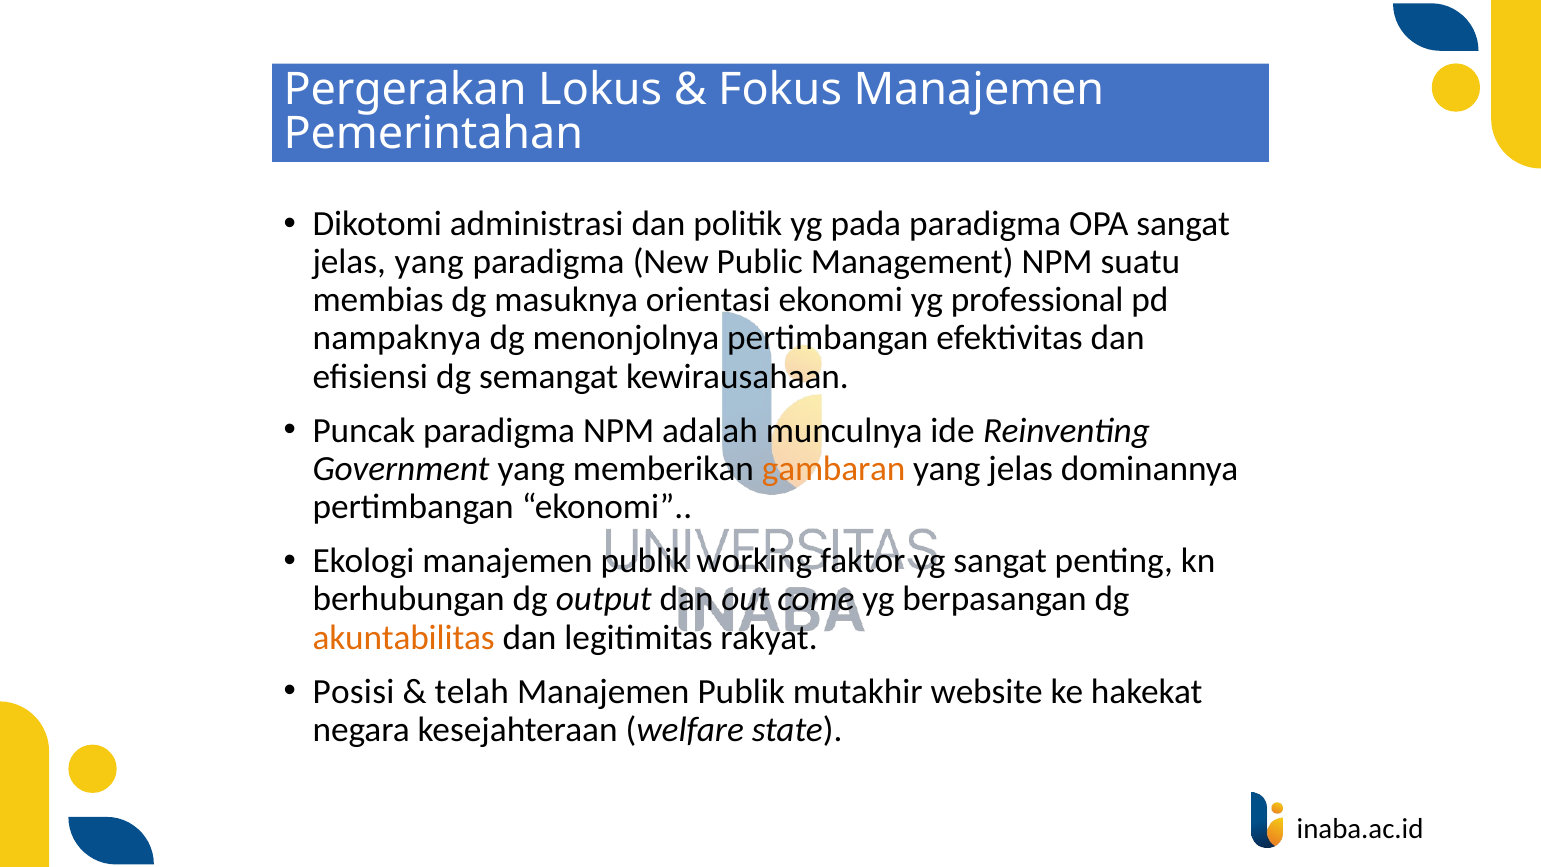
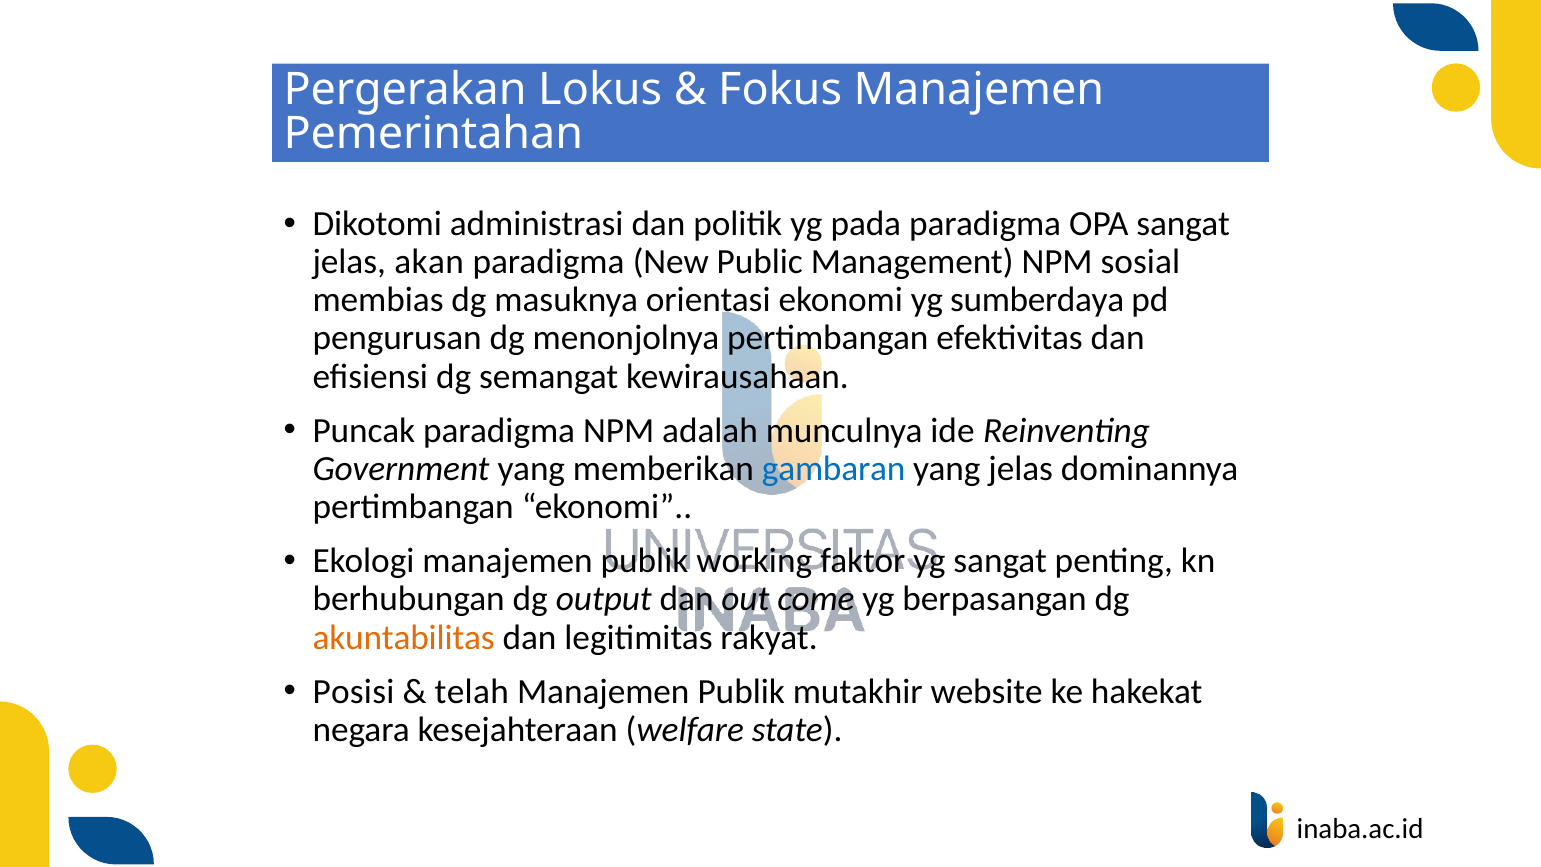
jelas yang: yang -> akan
suatu: suatu -> sosial
professional: professional -> sumberdaya
nampaknya: nampaknya -> pengurusan
gambaran colour: orange -> blue
